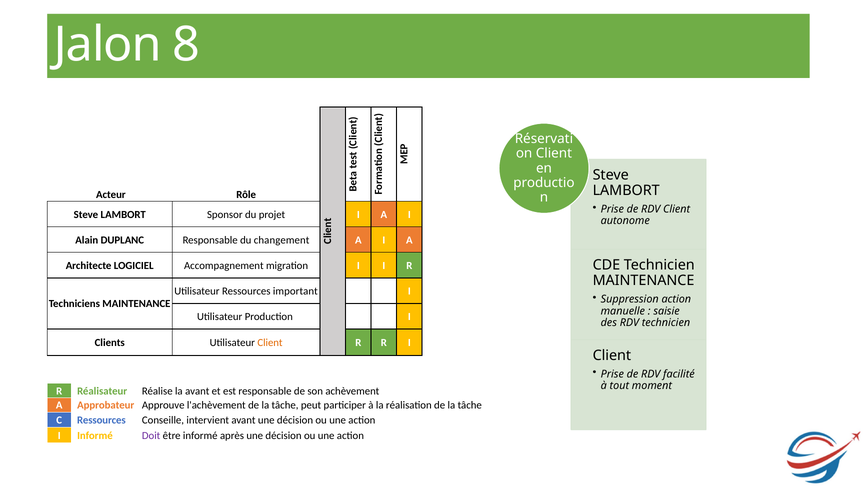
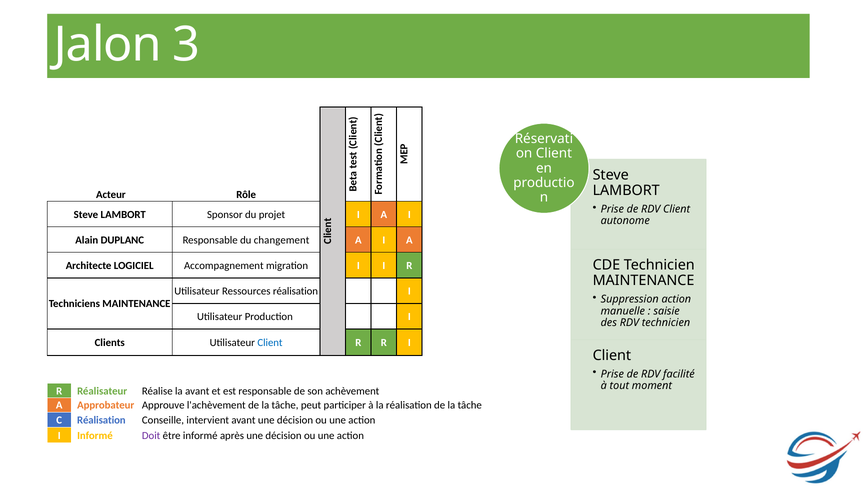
8: 8 -> 3
Ressources important: important -> réalisation
Client at (270, 342) colour: orange -> blue
C Ressources: Ressources -> Réalisation
